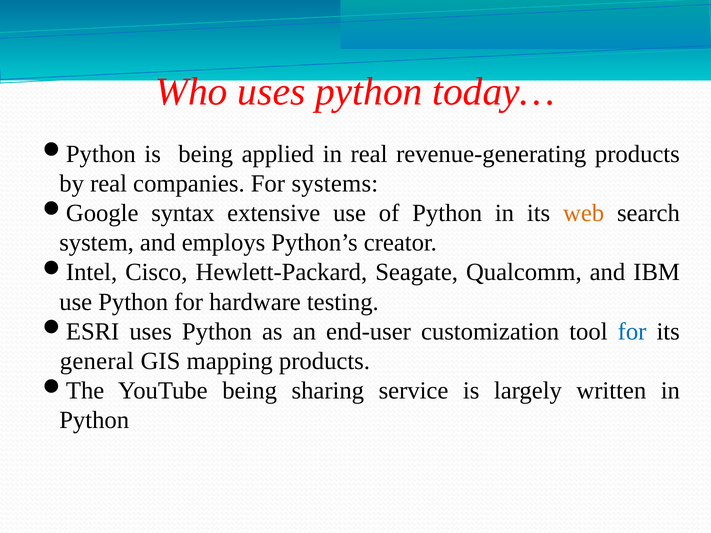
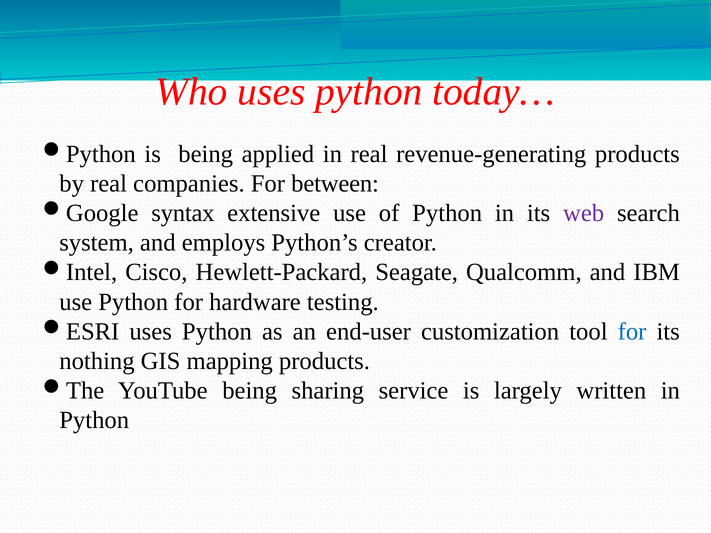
systems: systems -> between
web colour: orange -> purple
general: general -> nothing
